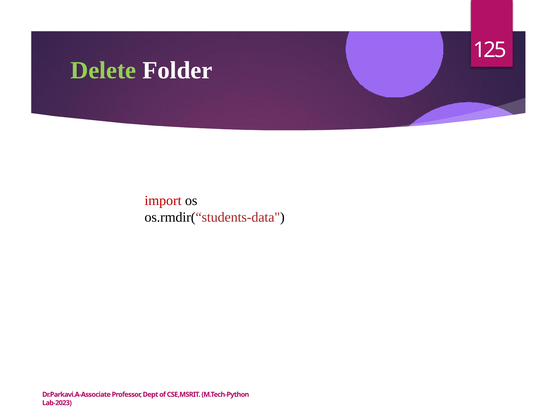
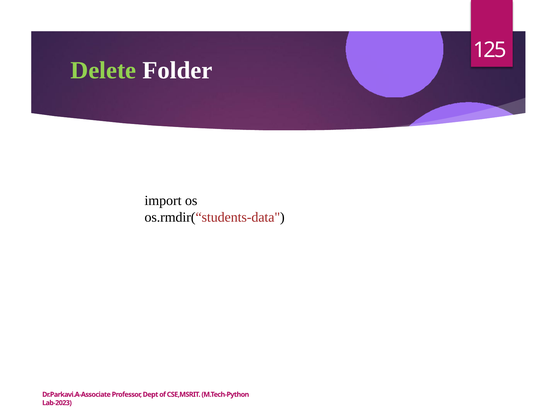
import colour: red -> black
